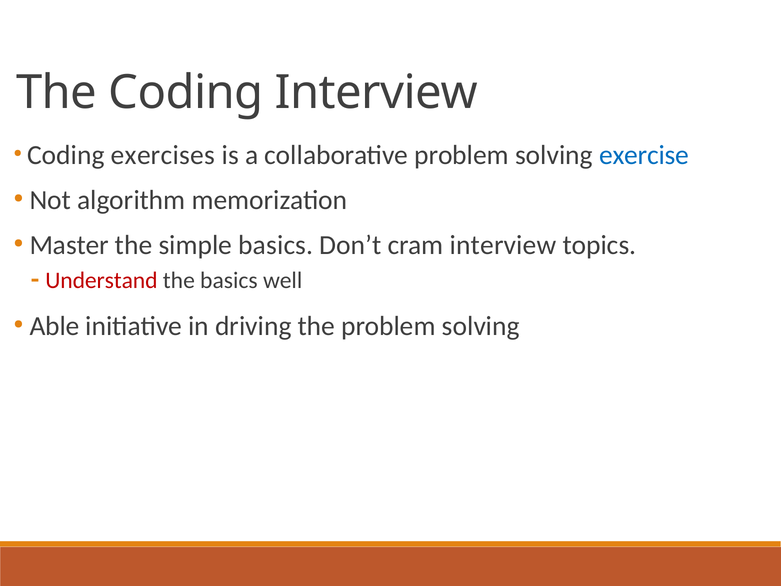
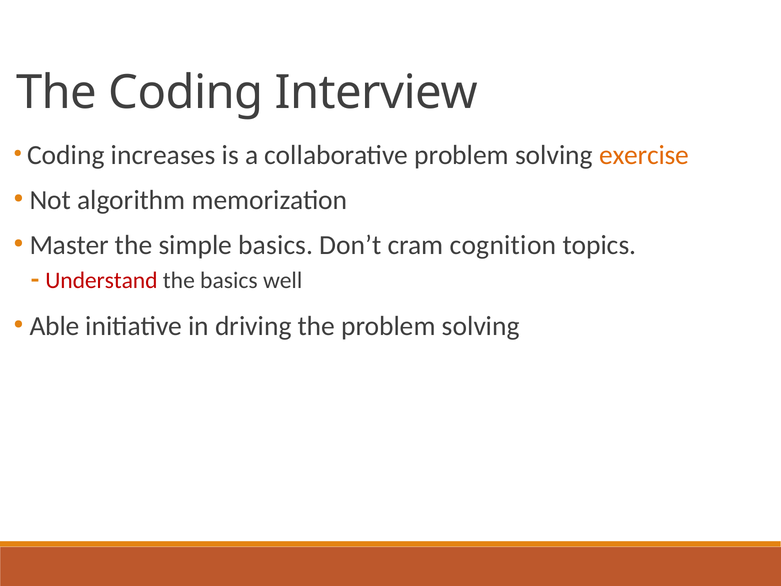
exercises: exercises -> increases
exercise colour: blue -> orange
cram interview: interview -> cognition
